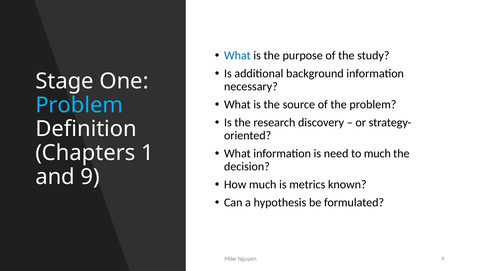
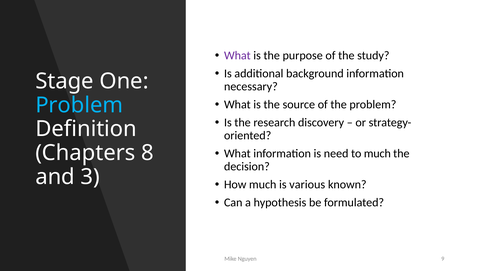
What at (237, 55) colour: blue -> purple
1: 1 -> 8
and 9: 9 -> 3
metrics: metrics -> various
